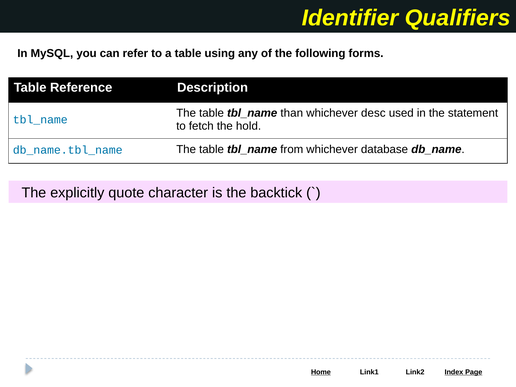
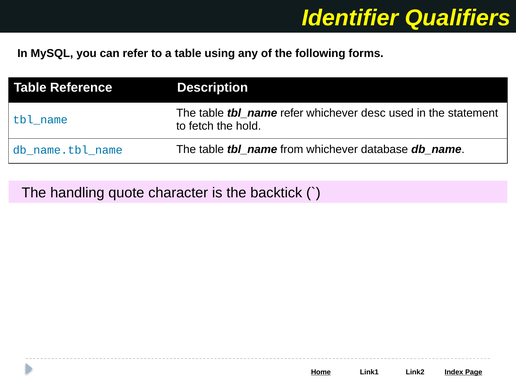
than at (292, 113): than -> refer
explicitly: explicitly -> handling
